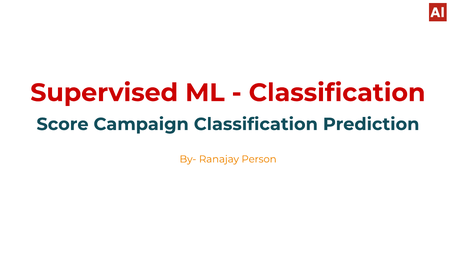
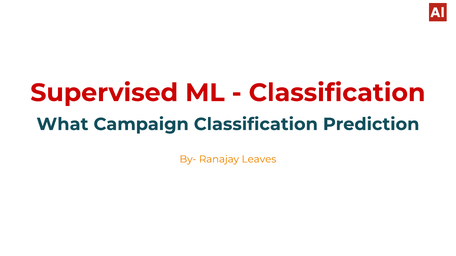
Score: Score -> What
Person: Person -> Leaves
